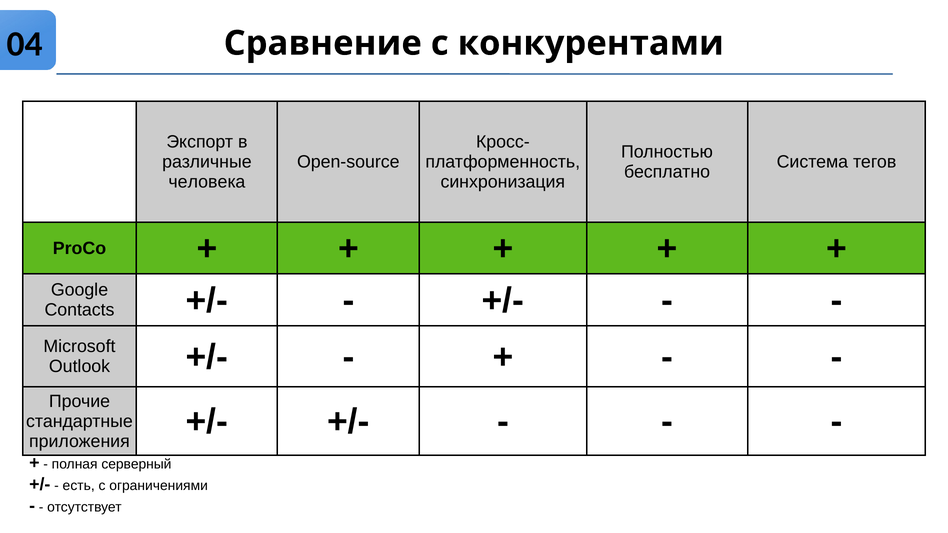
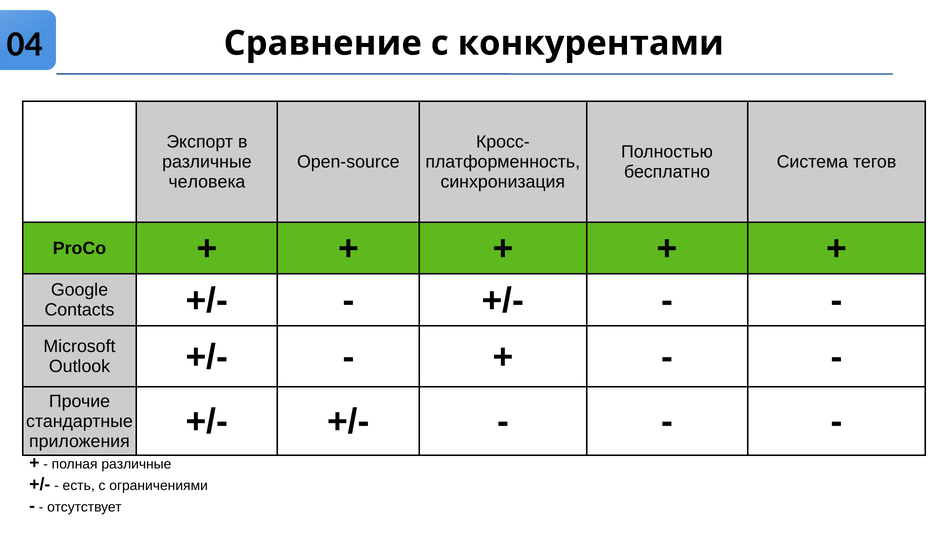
полная серверный: серверный -> различные
